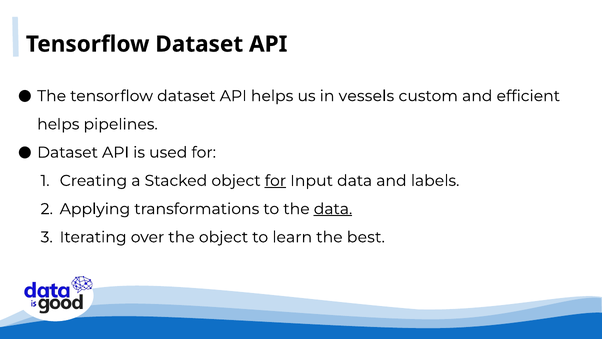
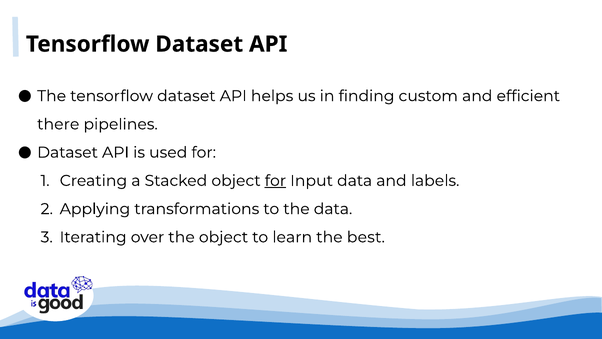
vessels: vessels -> finding
helps at (58, 124): helps -> there
data at (333, 209) underline: present -> none
